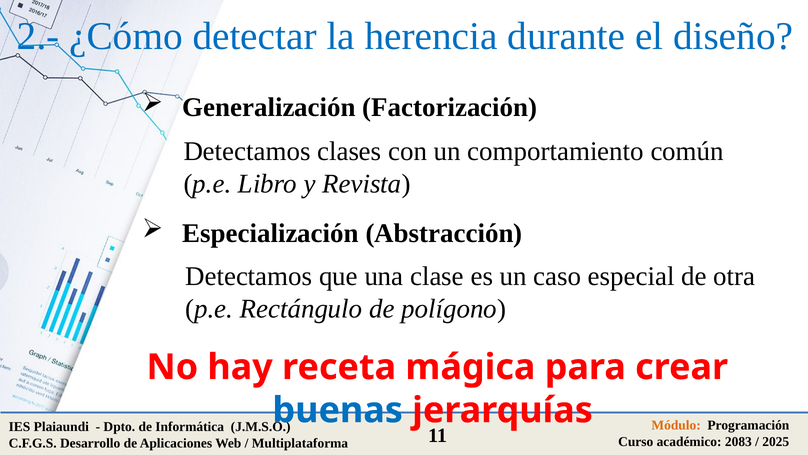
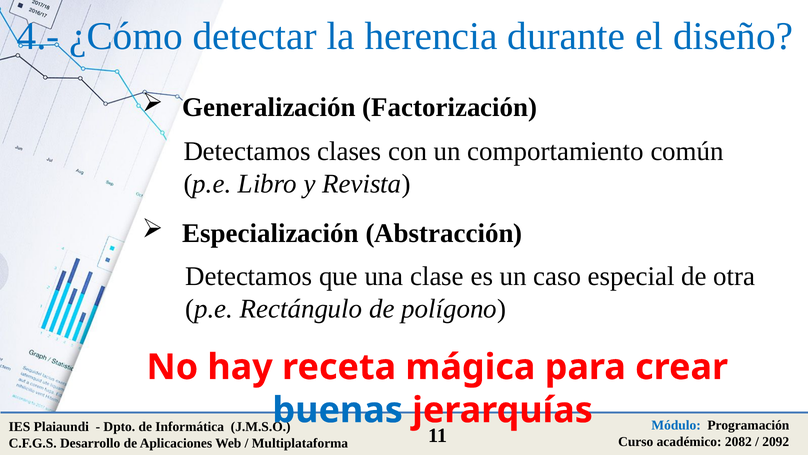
2.-: 2.- -> 4.-
Módulo colour: orange -> blue
2083: 2083 -> 2082
2025: 2025 -> 2092
